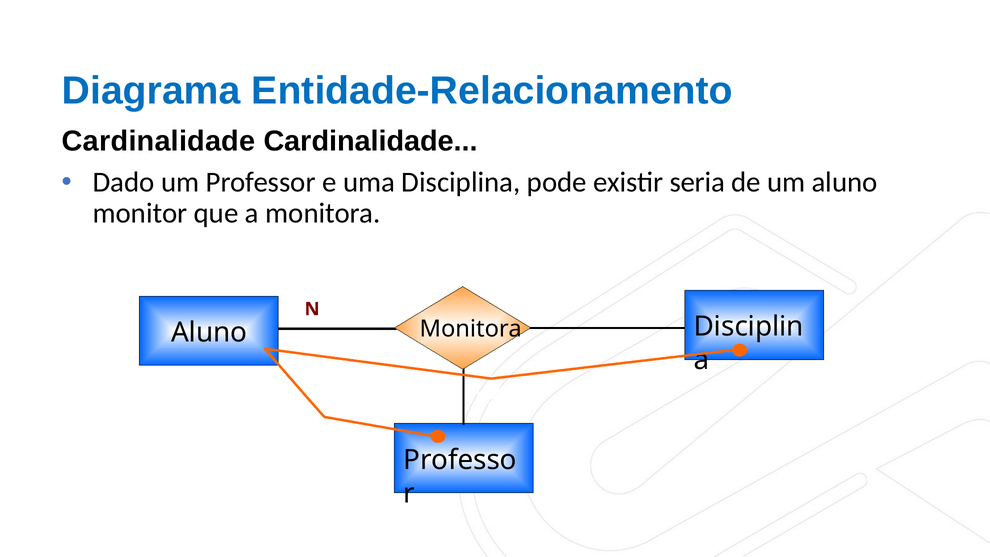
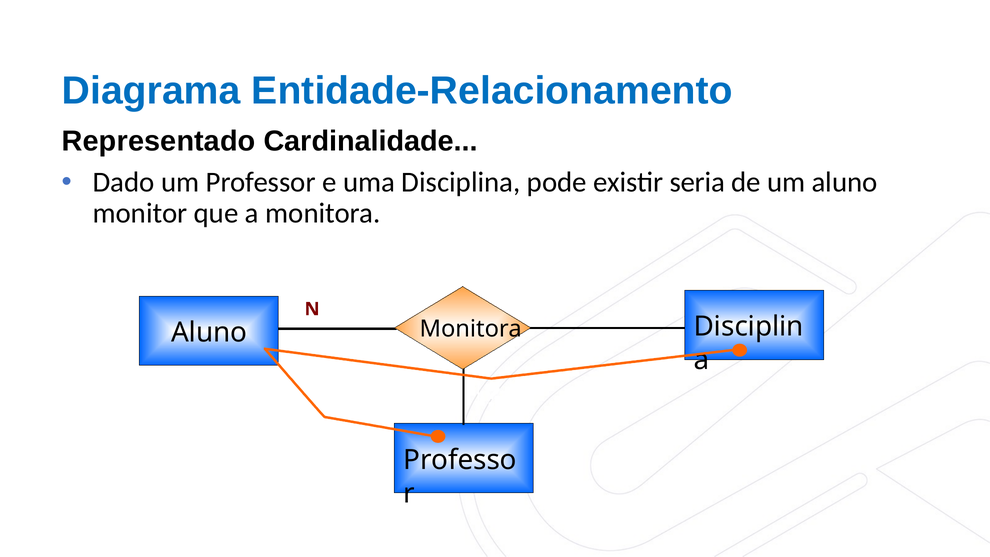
Cardinalidade at (159, 141): Cardinalidade -> Representado
